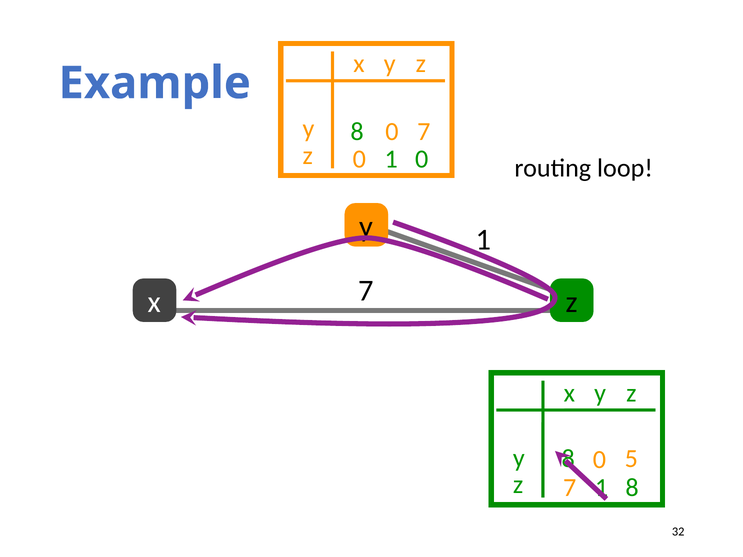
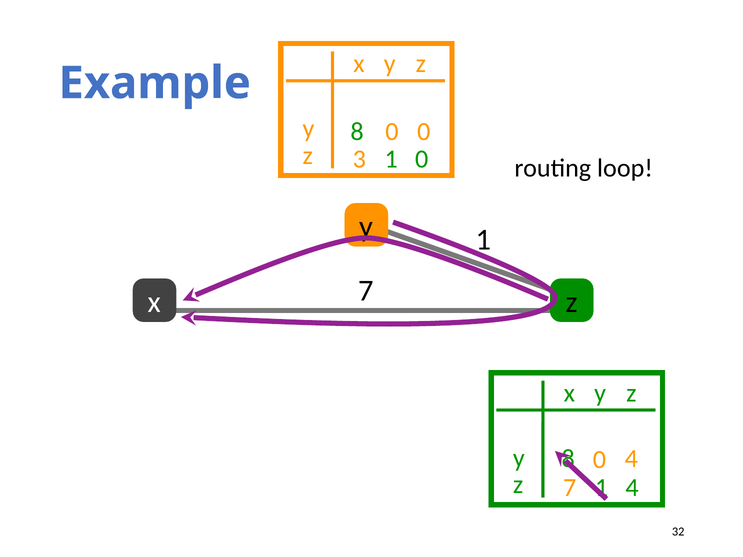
0 7: 7 -> 0
z 0: 0 -> 3
5 at (631, 459): 5 -> 4
8 at (632, 488): 8 -> 4
